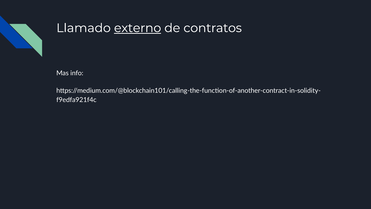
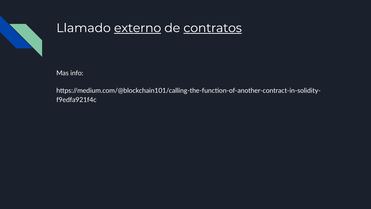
contratos underline: none -> present
